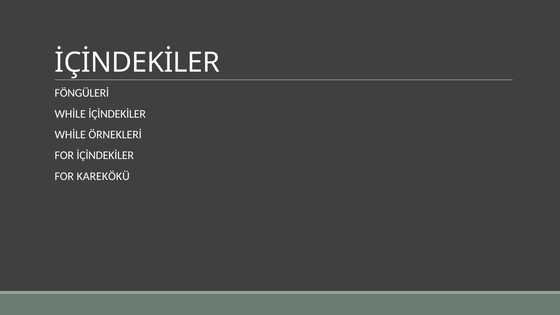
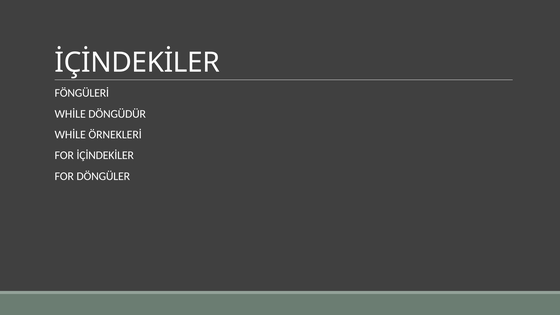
WHİLE İÇİNDEKİLER: İÇİNDEKİLER -> DÖNGÜDÜR
KAREKÖKÜ: KAREKÖKÜ -> DÖNGÜLER
